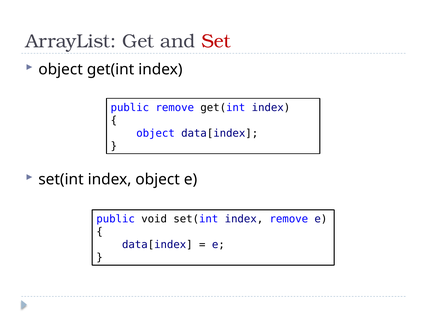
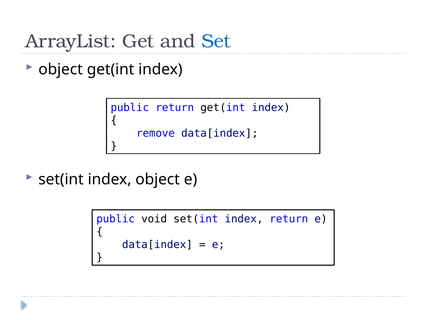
Set colour: red -> blue
public remove: remove -> return
object at (156, 133): object -> remove
index remove: remove -> return
